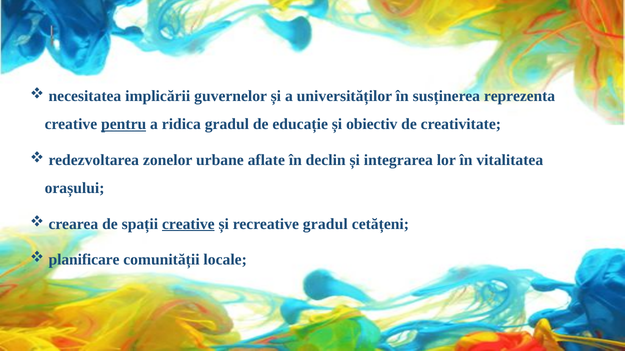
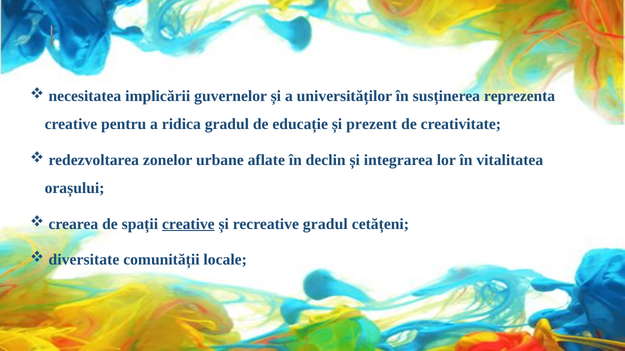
pentru underline: present -> none
obiectiv: obiectiv -> prezent
planificare: planificare -> diversitate
